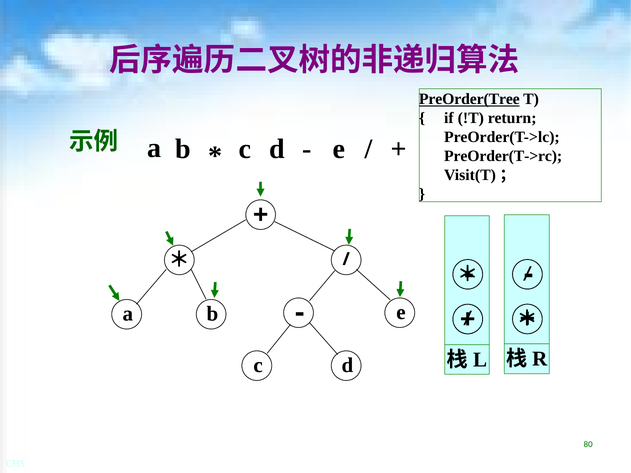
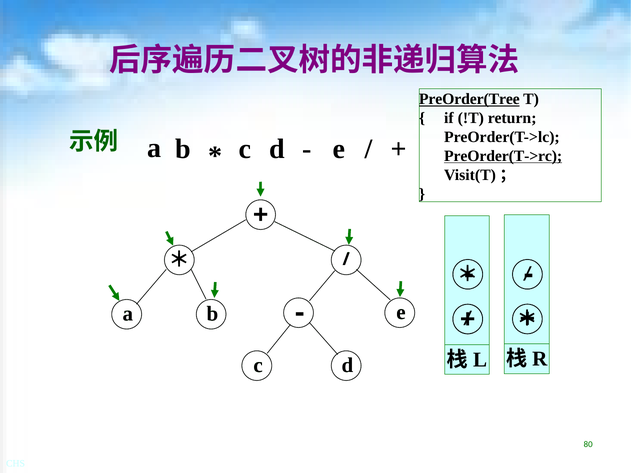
PreOrder(T->rc underline: none -> present
